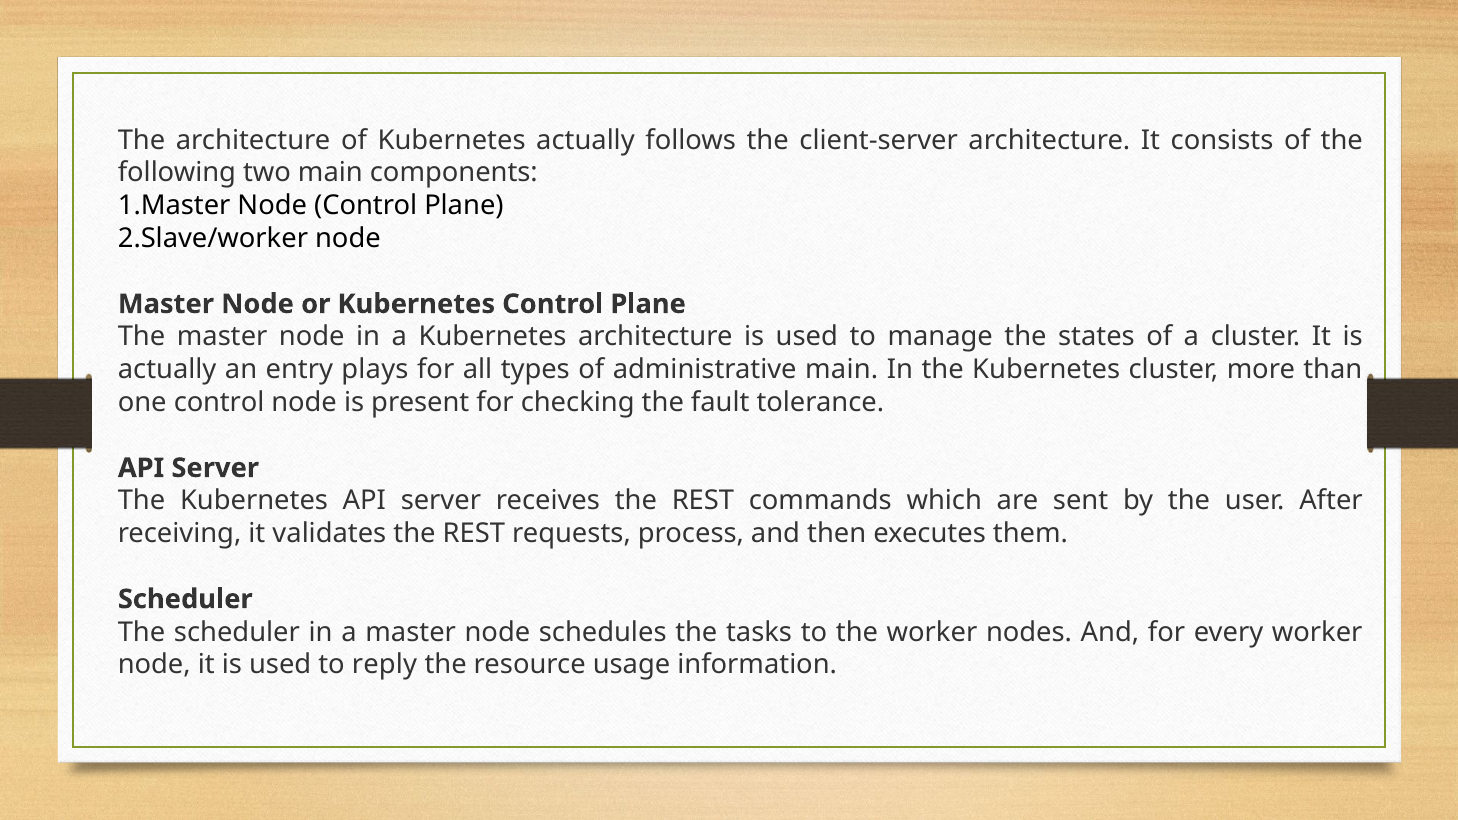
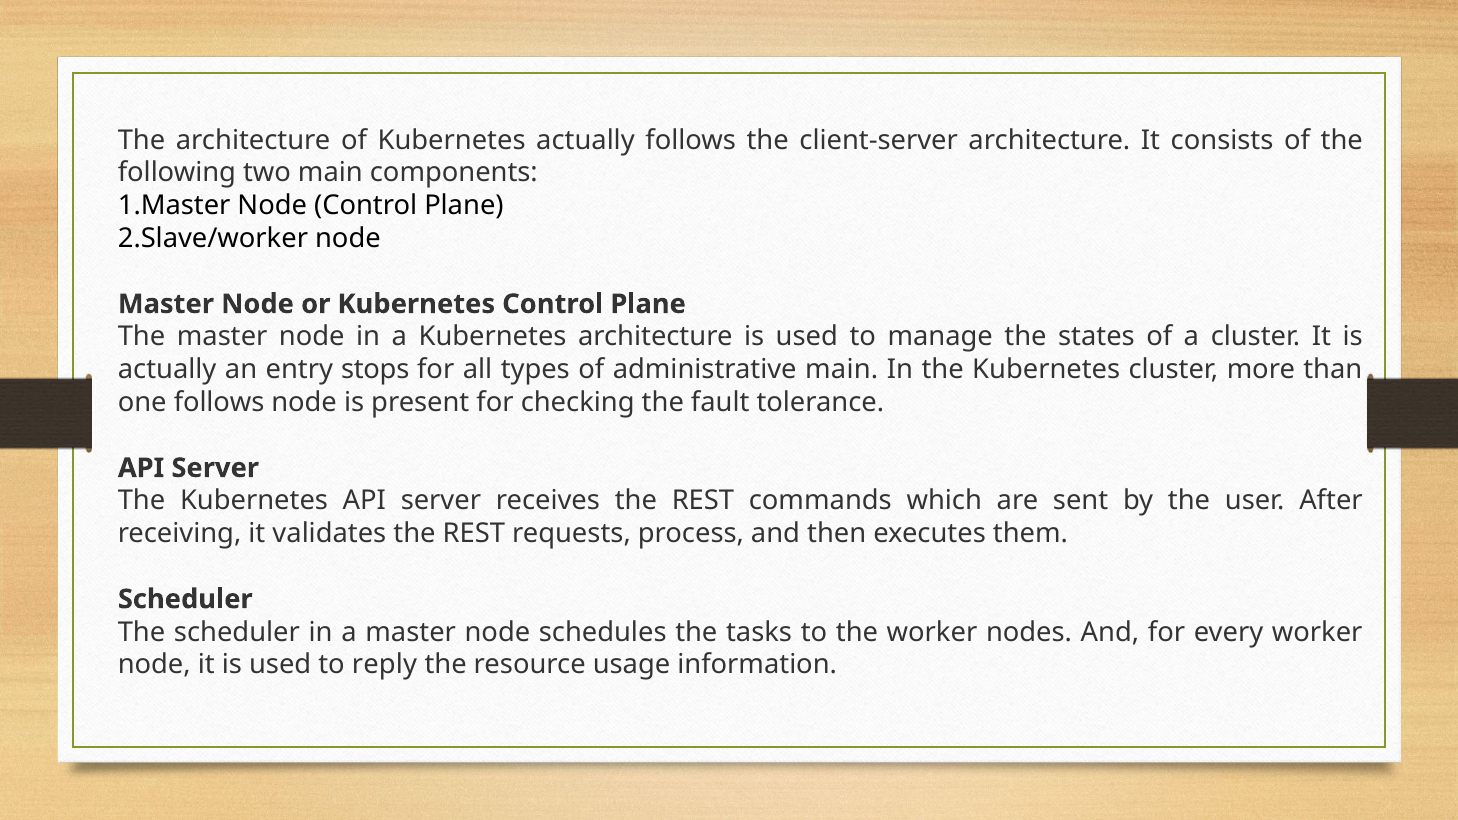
plays: plays -> stops
one control: control -> follows
